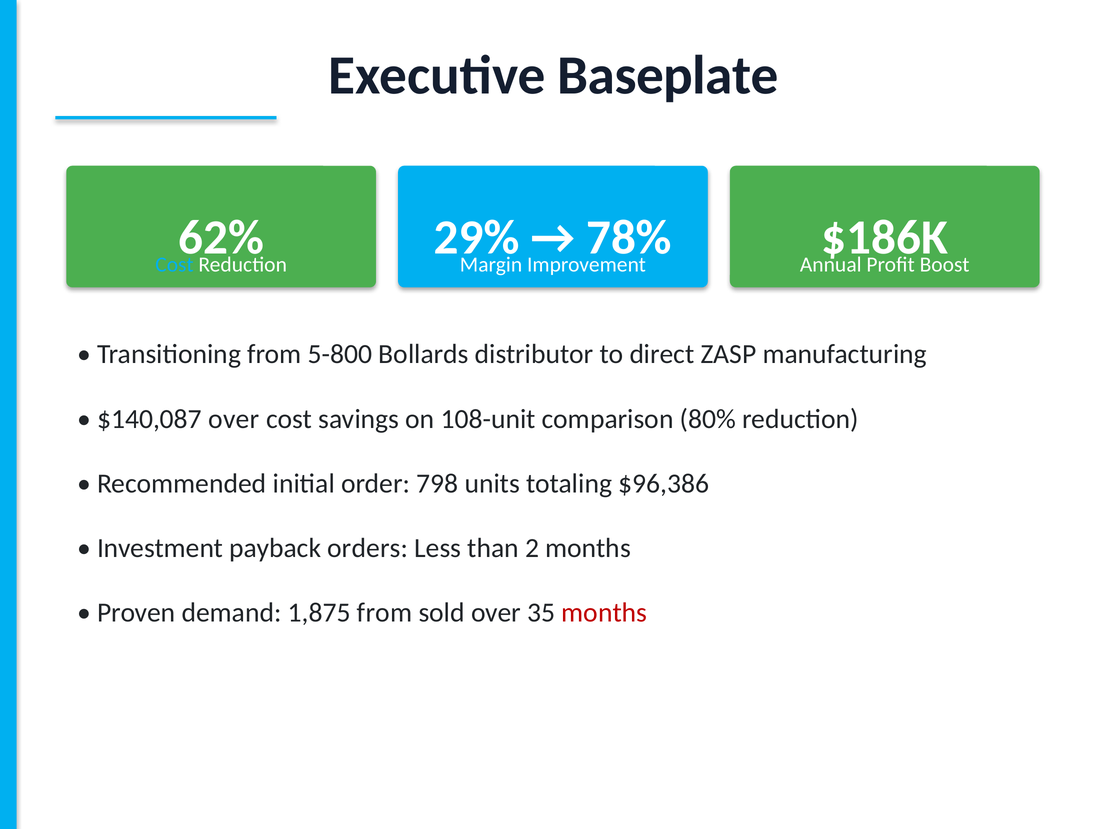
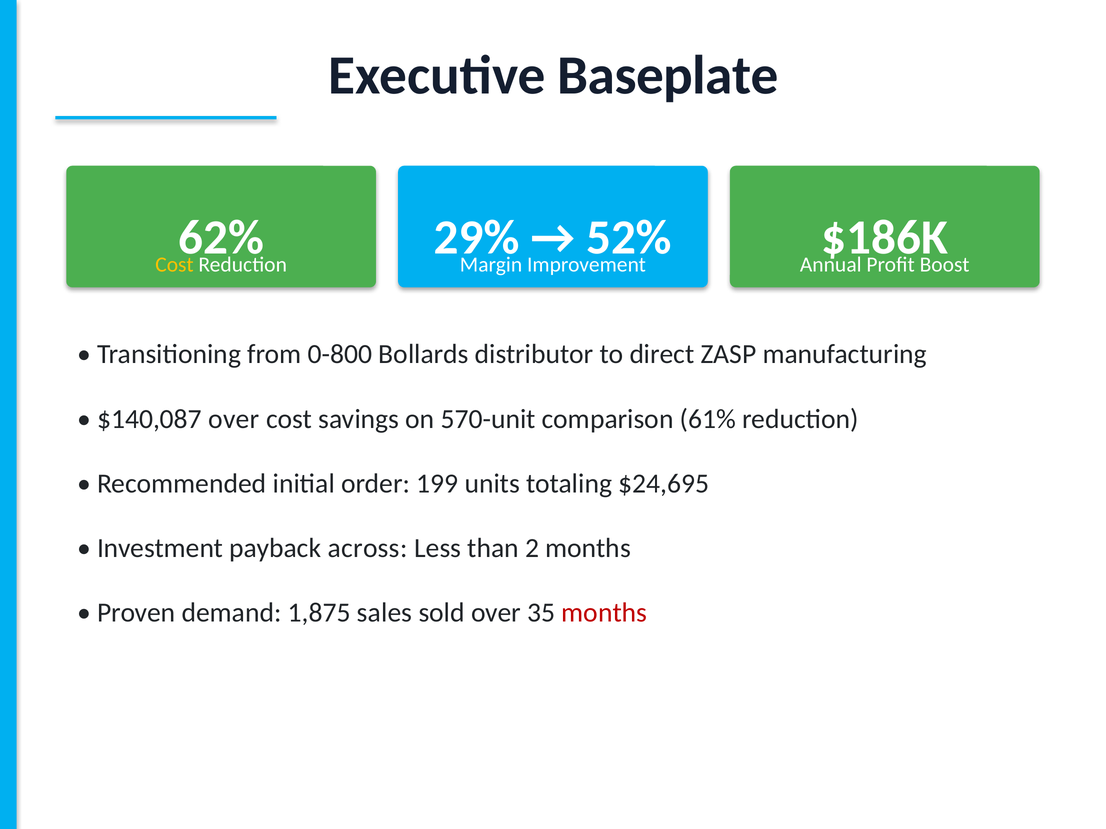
78%: 78% -> 52%
Cost at (174, 265) colour: light blue -> yellow
5-800: 5-800 -> 0-800
108-unit: 108-unit -> 570-unit
80%: 80% -> 61%
798: 798 -> 199
$96,386: $96,386 -> $24,695
orders: orders -> across
1,875 from: from -> sales
